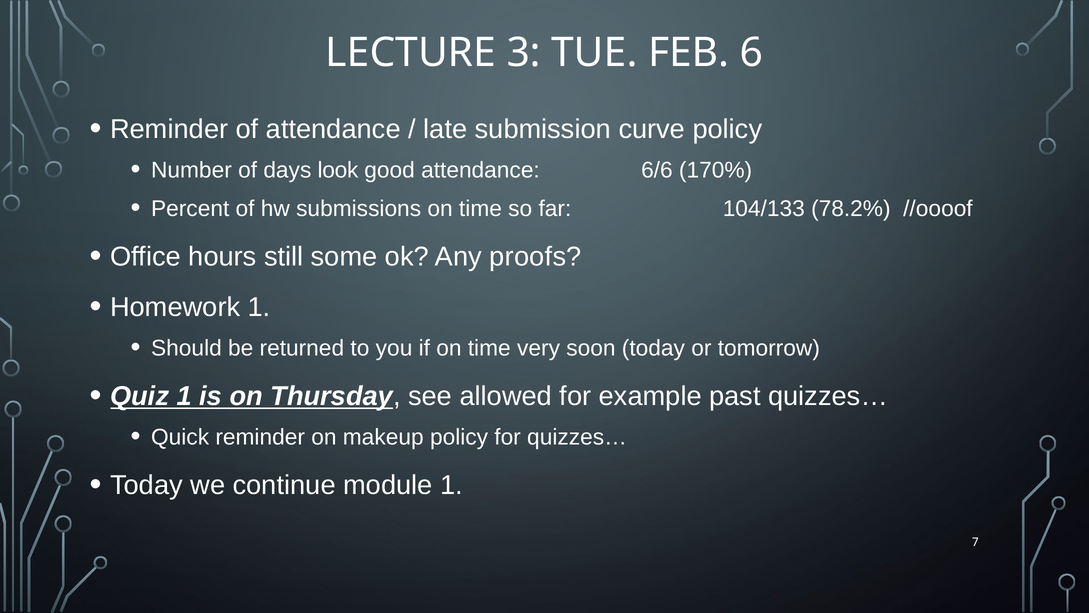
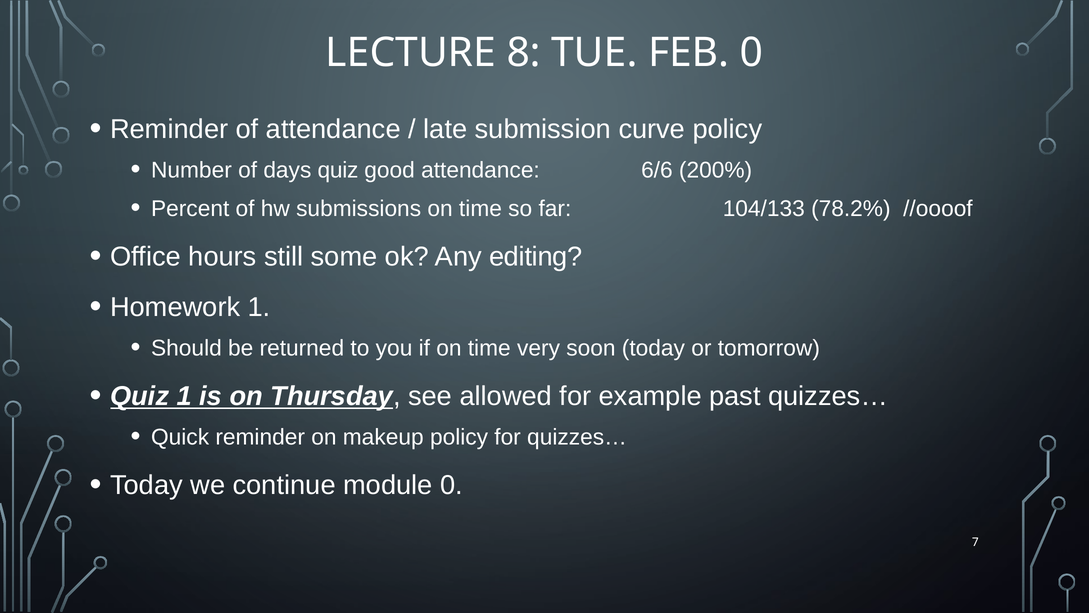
3: 3 -> 8
FEB 6: 6 -> 0
days look: look -> quiz
170%: 170% -> 200%
proofs: proofs -> editing
module 1: 1 -> 0
